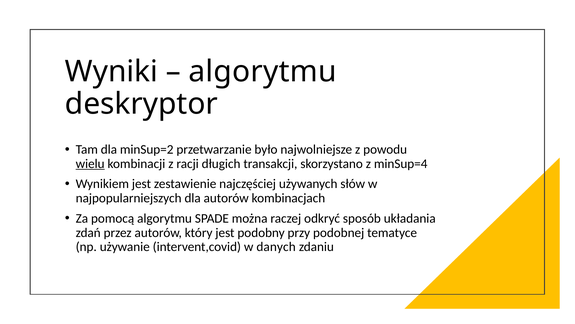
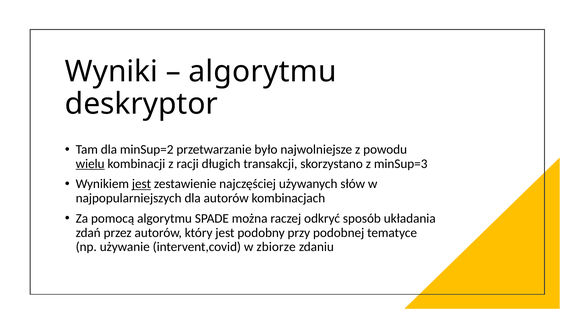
minSup=4: minSup=4 -> minSup=3
jest at (141, 184) underline: none -> present
danych: danych -> zbiorze
